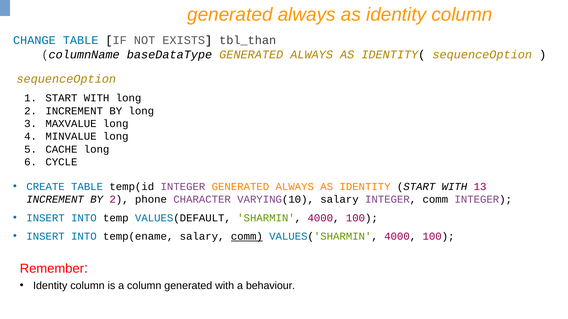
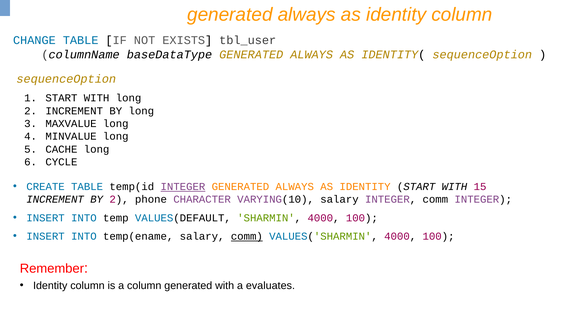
tbl_than: tbl_than -> tbl_user
INTEGER at (183, 187) underline: none -> present
13: 13 -> 15
behaviour: behaviour -> evaluates
